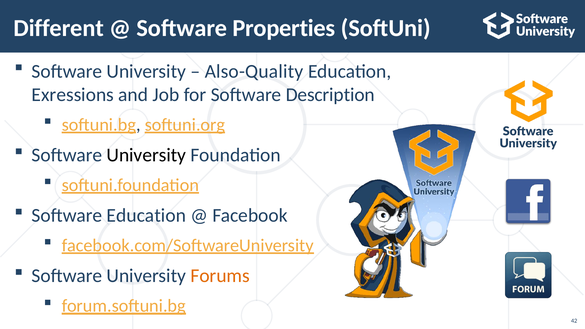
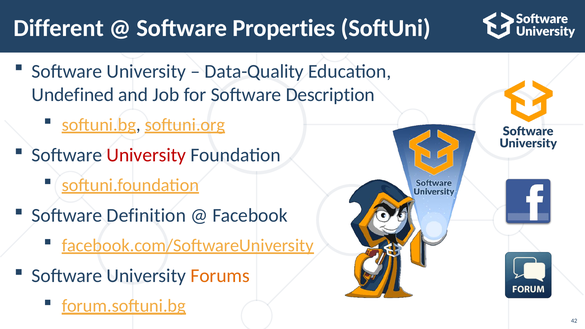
Also-Quality: Also-Quality -> Data-Quality
Exressions: Exressions -> Undefined
University at (146, 155) colour: black -> red
Software Education: Education -> Definition
